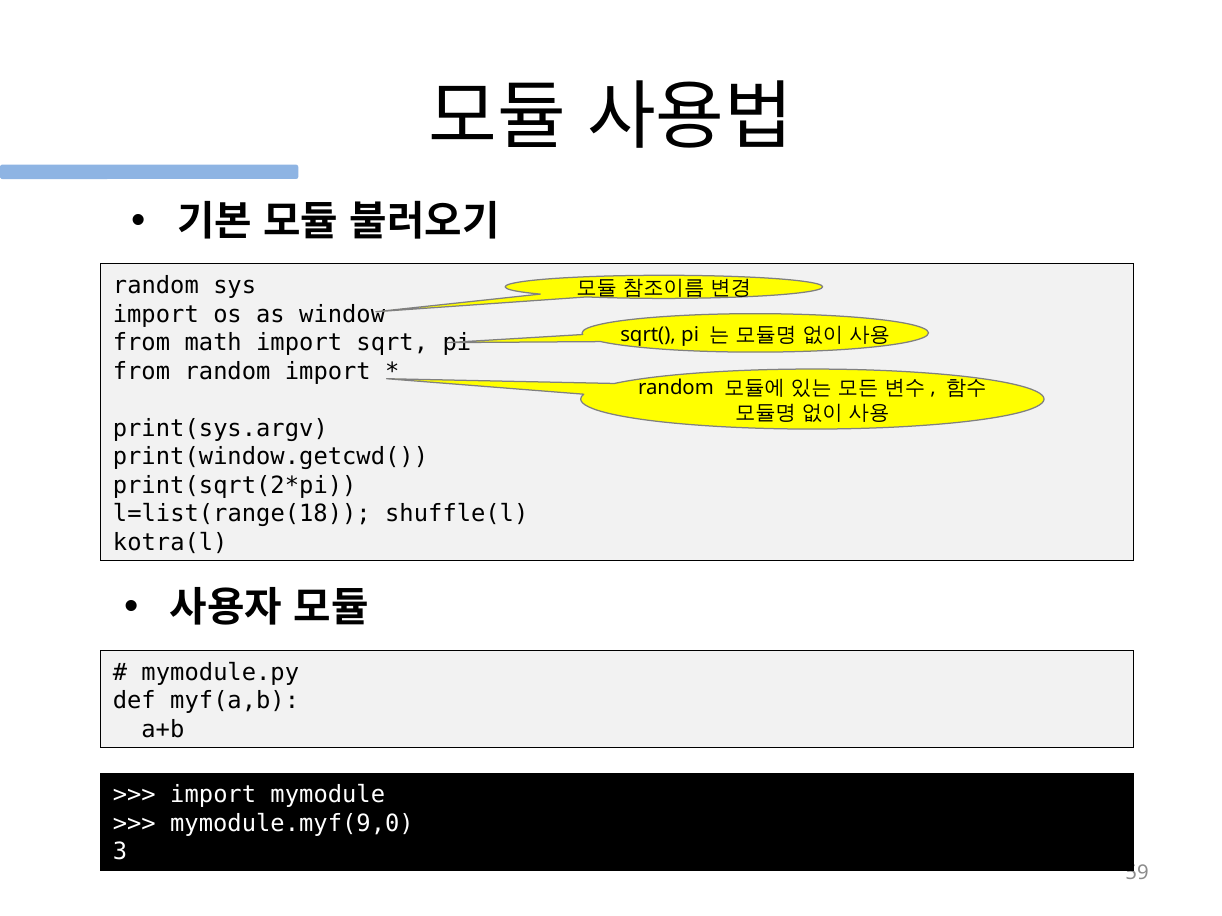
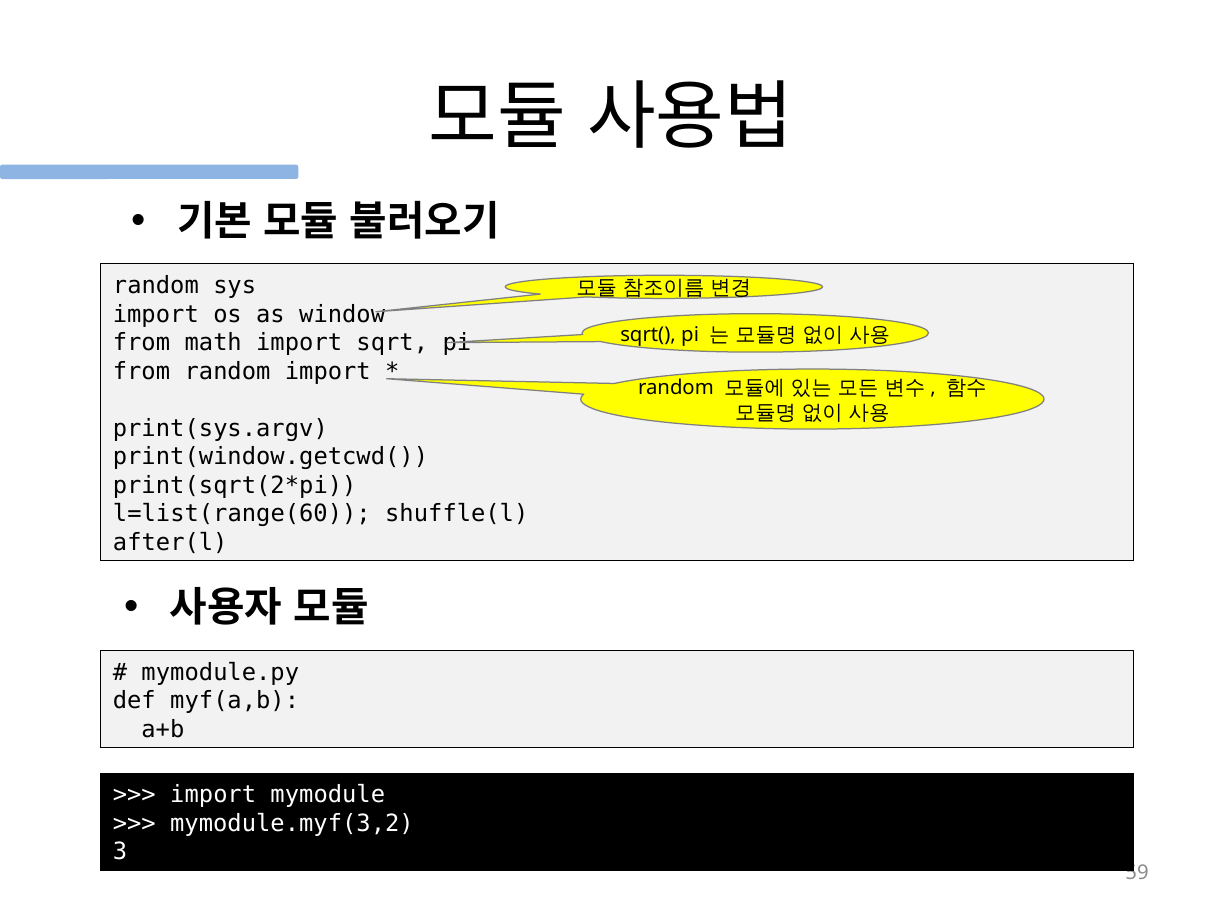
l=list(range(18: l=list(range(18 -> l=list(range(60
kotra(l: kotra(l -> after(l
mymodule.myf(9,0: mymodule.myf(9,0 -> mymodule.myf(3,2
